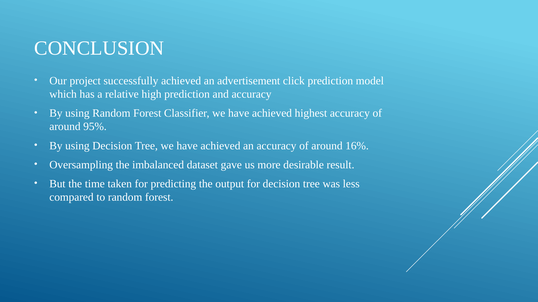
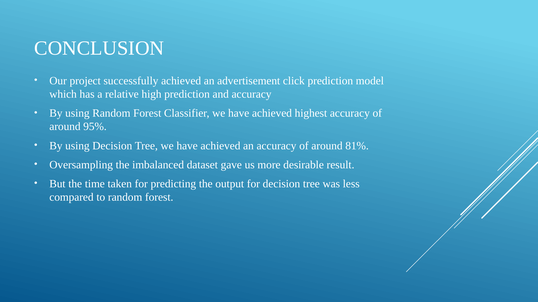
16%: 16% -> 81%
